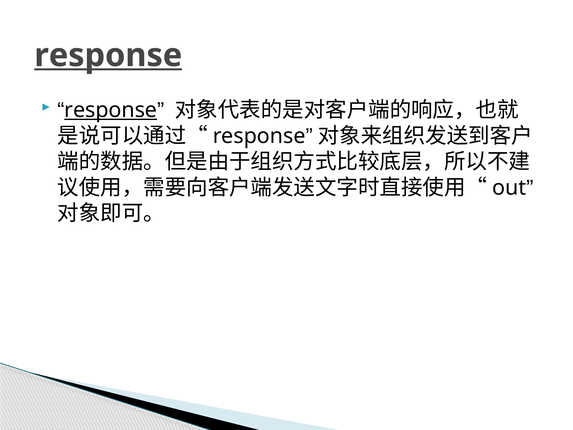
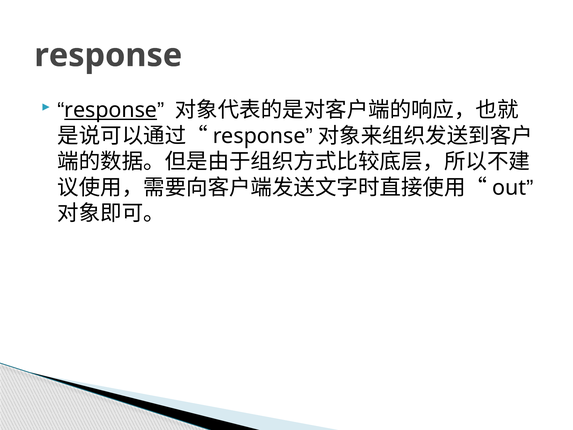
response at (108, 55) underline: present -> none
